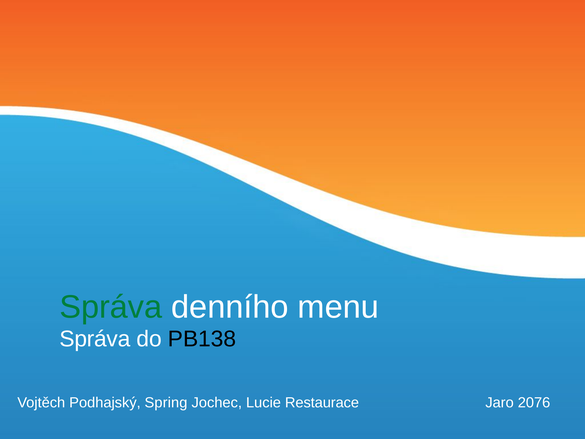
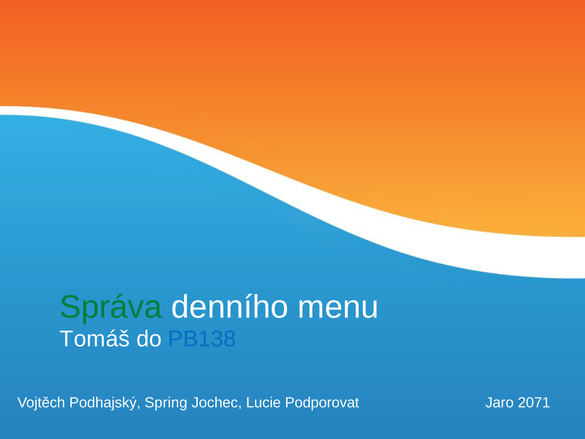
Správa at (95, 339): Správa -> Tomáš
PB138 colour: black -> blue
Restaurace: Restaurace -> Podporovat
2076: 2076 -> 2071
